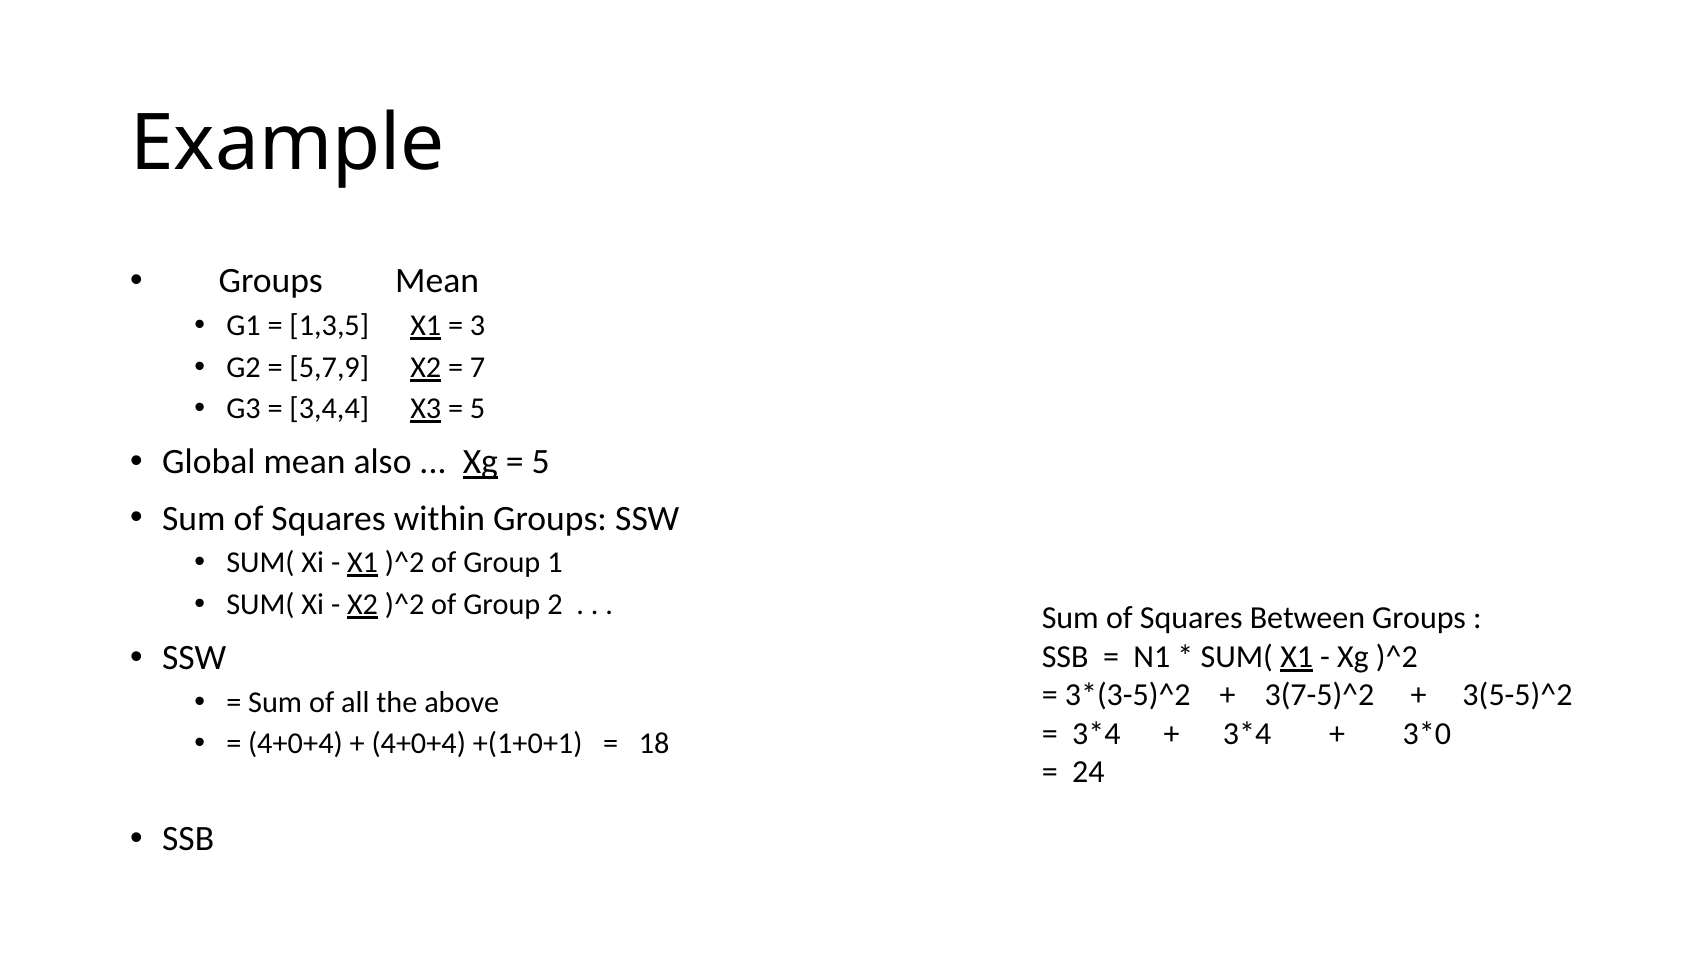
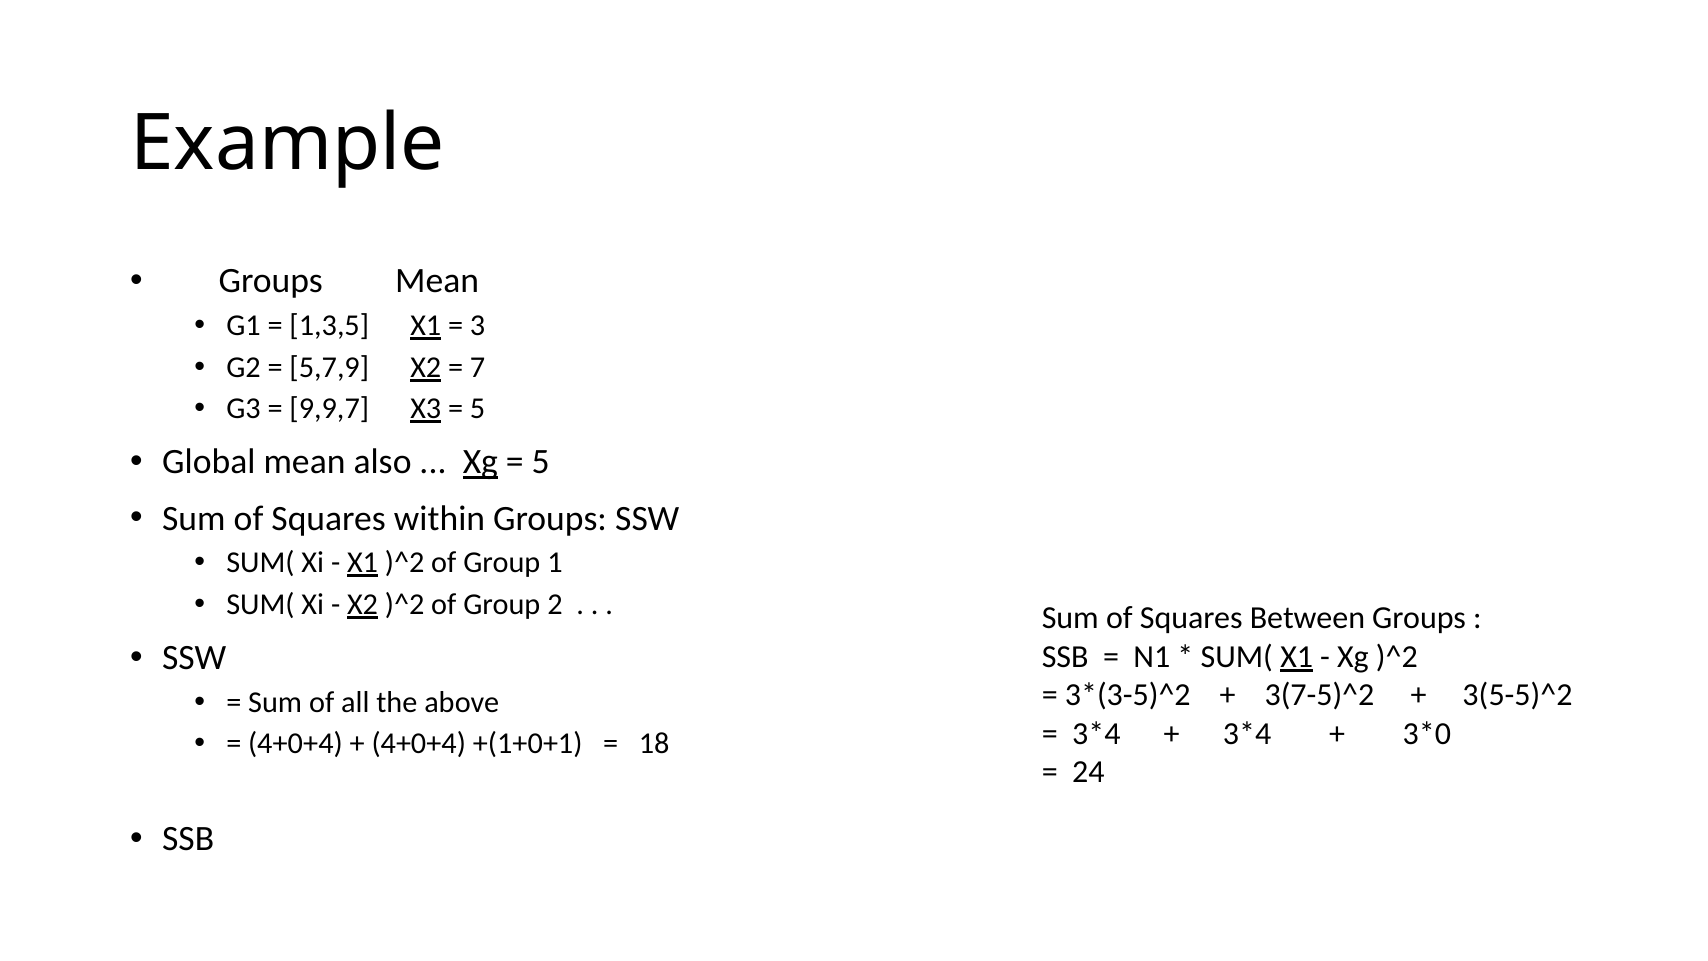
3,4,4: 3,4,4 -> 9,9,7
